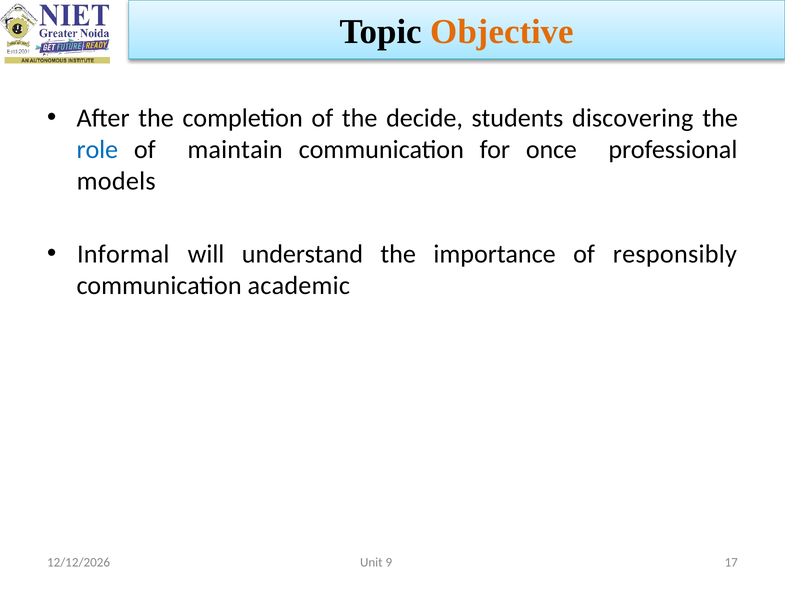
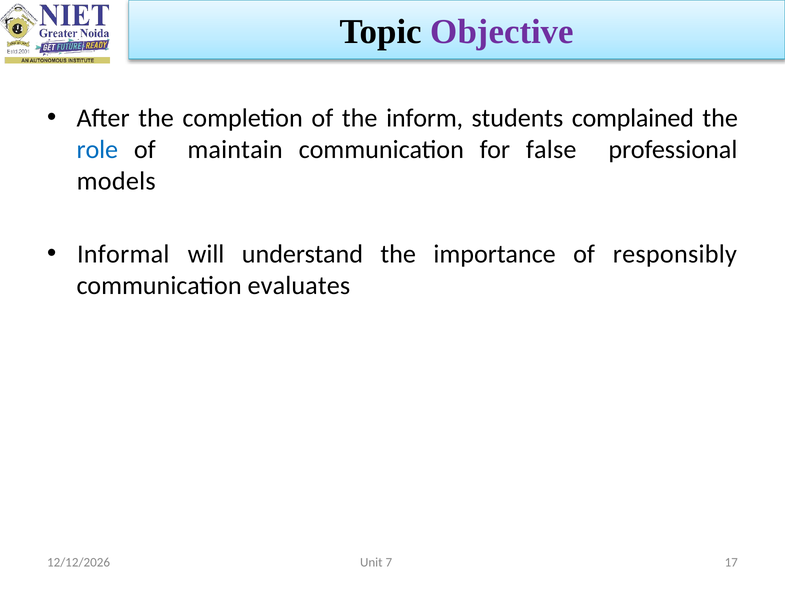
Objective colour: orange -> purple
decide: decide -> inform
discovering: discovering -> complained
once: once -> false
academic: academic -> evaluates
9: 9 -> 7
